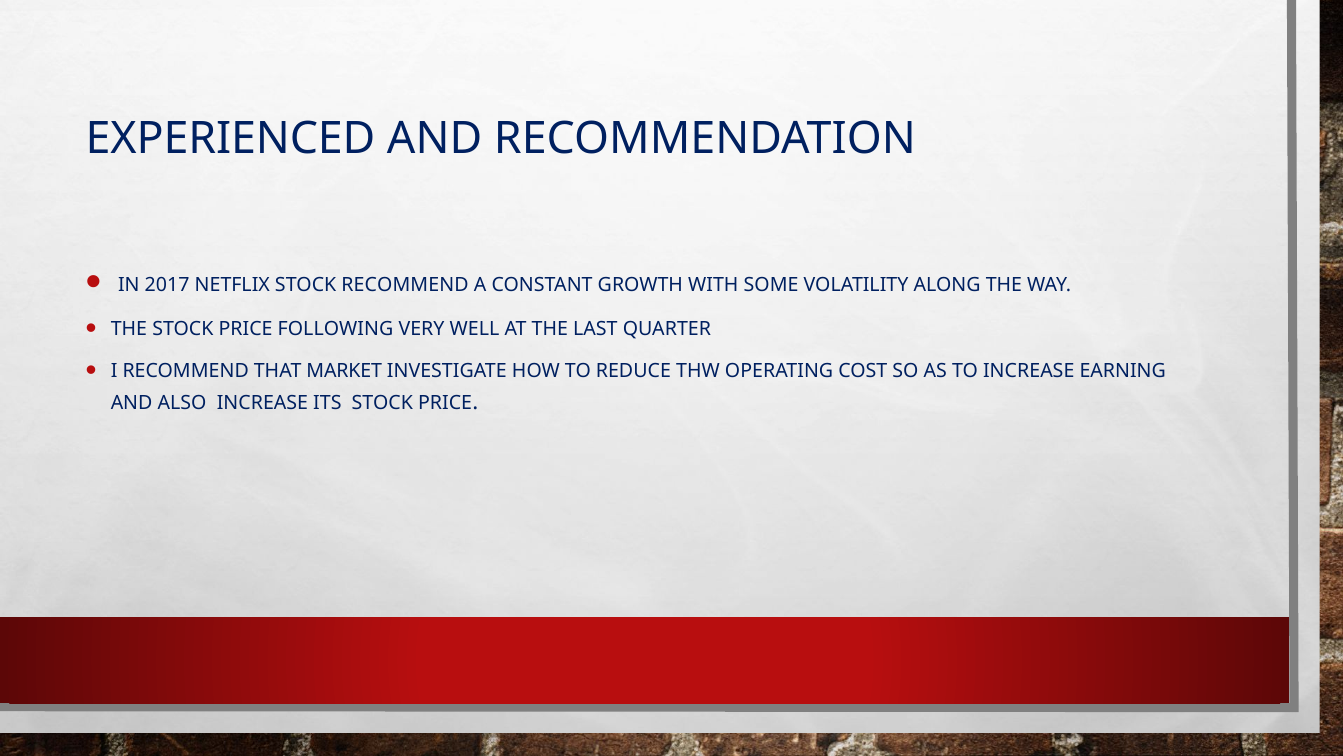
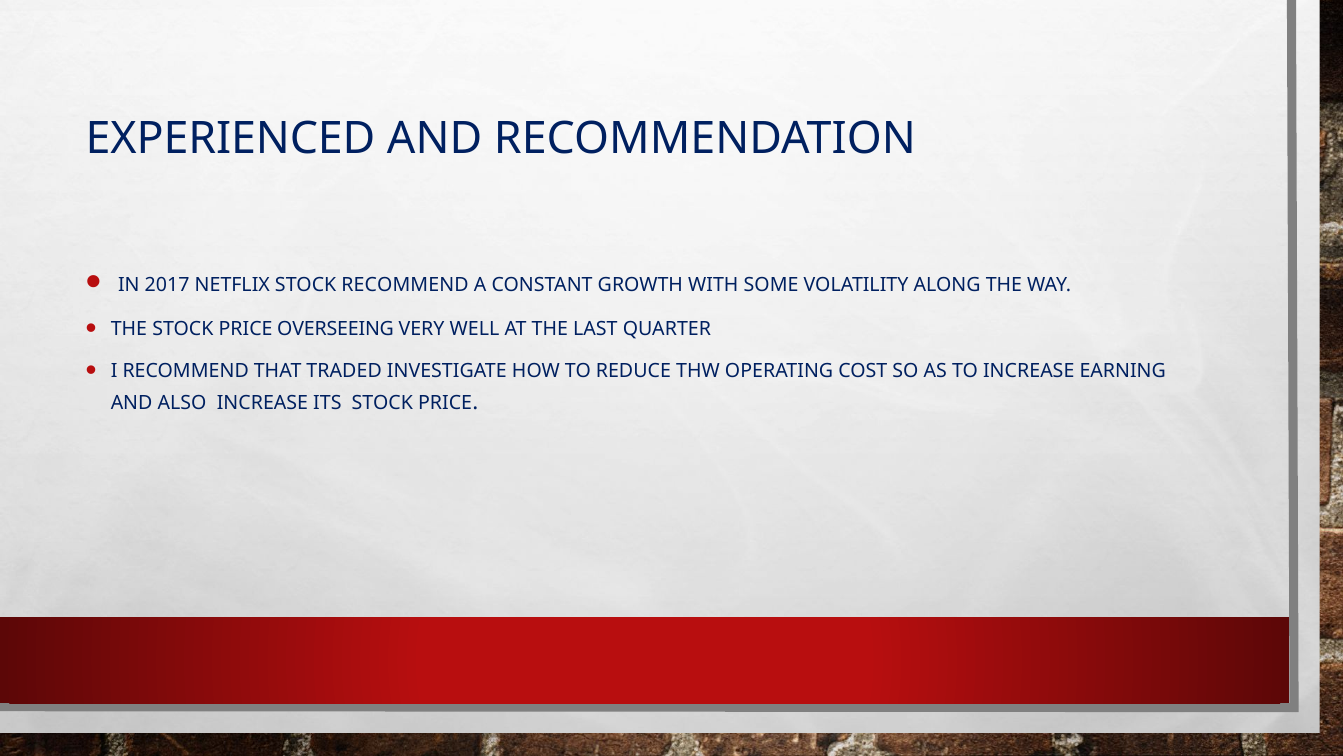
FOLLOWING: FOLLOWING -> OVERSEEING
MARKET: MARKET -> TRADED
